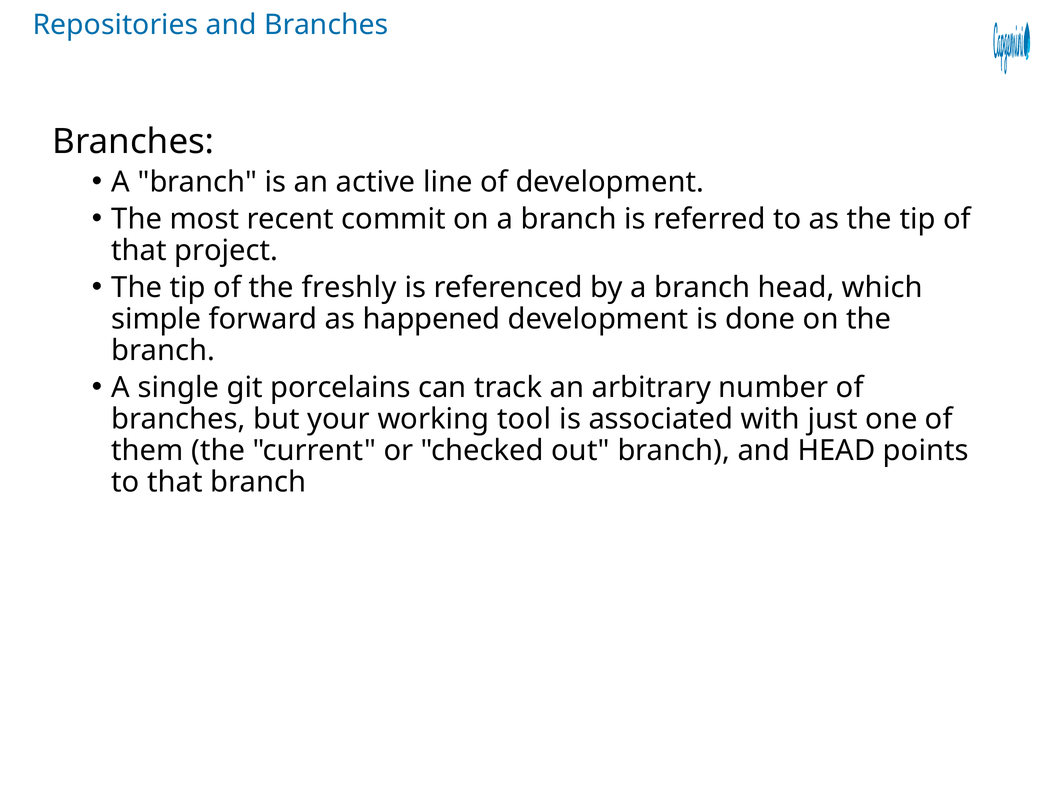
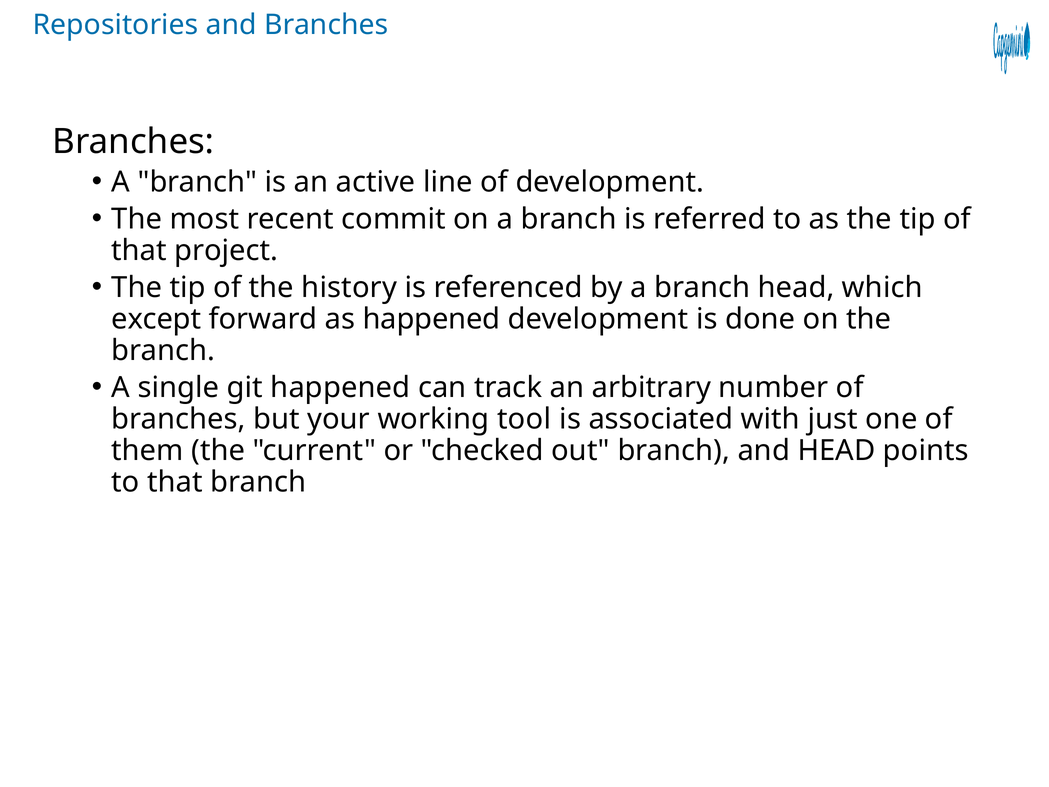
freshly: freshly -> history
simple: simple -> except
git porcelains: porcelains -> happened
